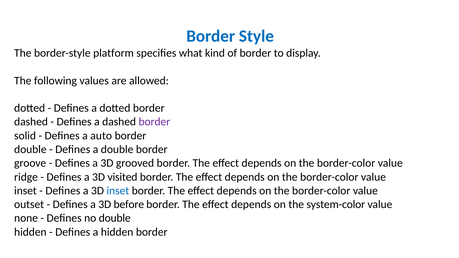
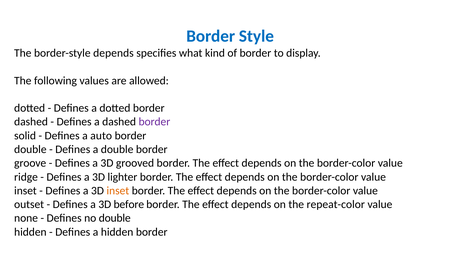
border-style platform: platform -> depends
visited: visited -> lighter
inset at (118, 191) colour: blue -> orange
system-color: system-color -> repeat-color
